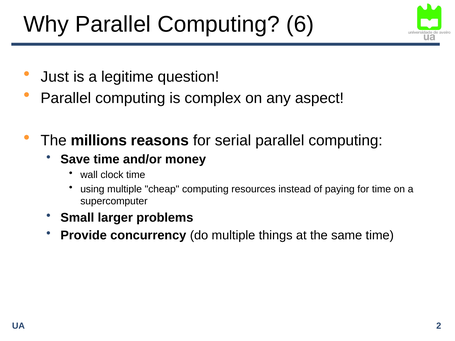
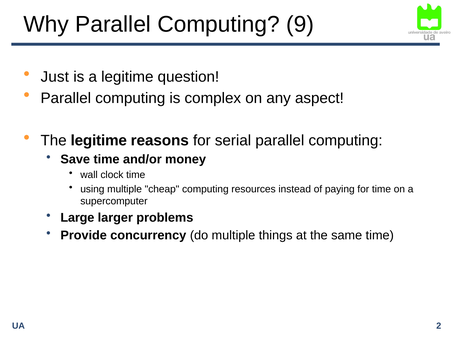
6: 6 -> 9
The millions: millions -> legitime
Small: Small -> Large
